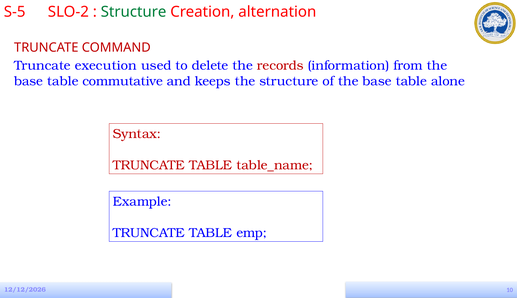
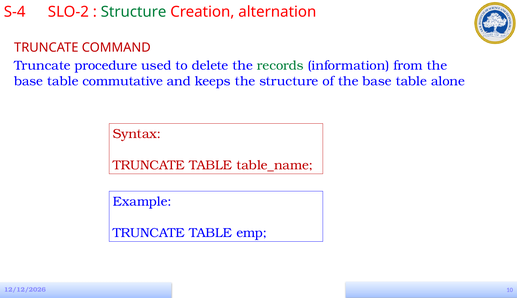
S-5: S-5 -> S-4
execution: execution -> procedure
records colour: red -> green
